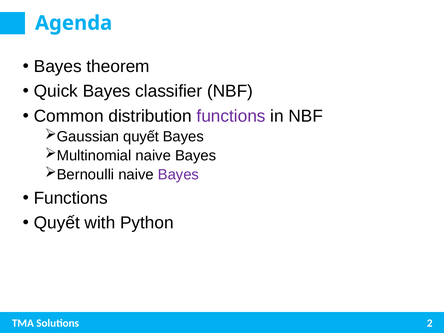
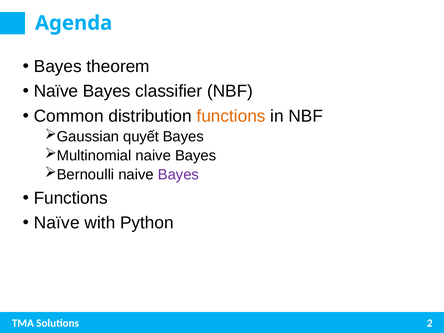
Quick at (56, 91): Quick -> Naïve
functions at (231, 116) colour: purple -> orange
Quyết at (57, 223): Quyết -> Naïve
